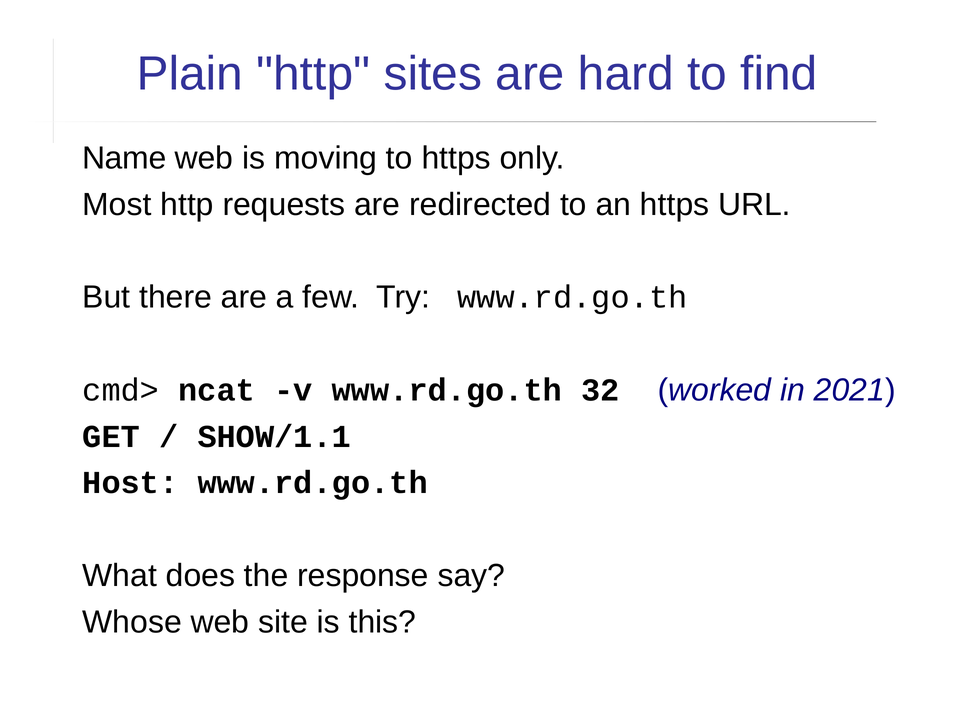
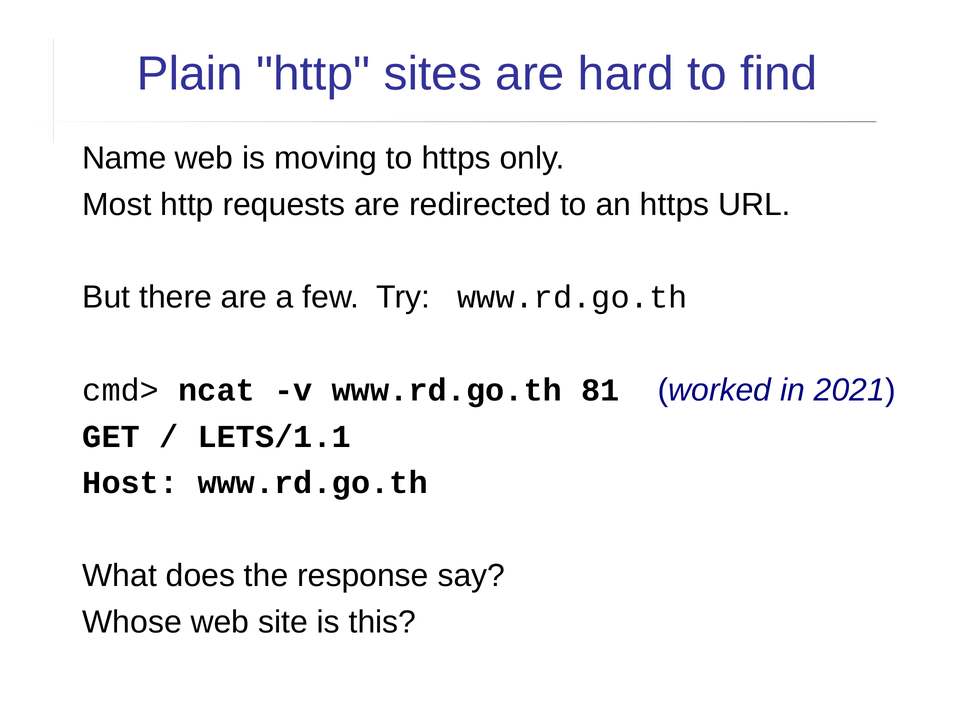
32: 32 -> 81
SHOW/1.1: SHOW/1.1 -> LETS/1.1
